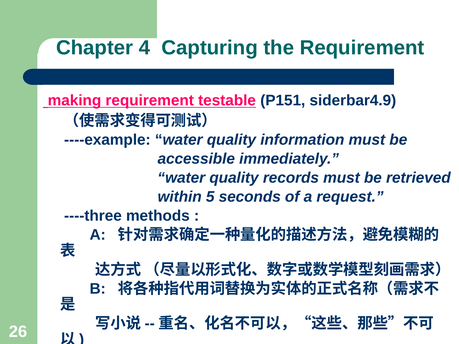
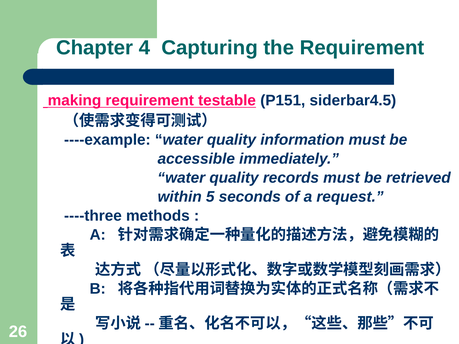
siderbar4.9: siderbar4.9 -> siderbar4.5
